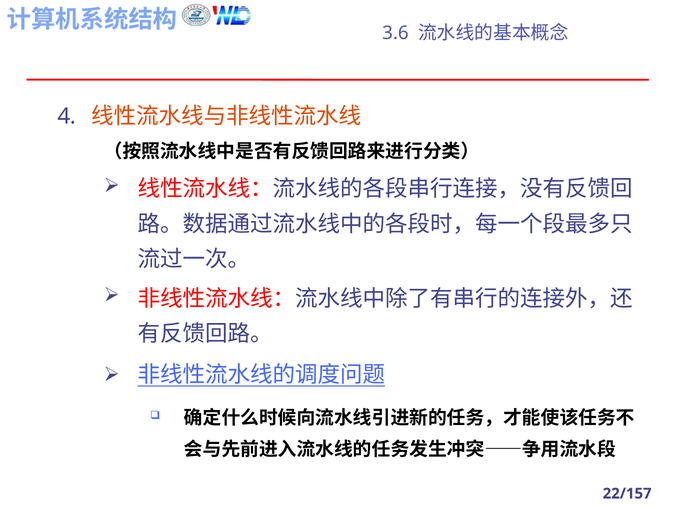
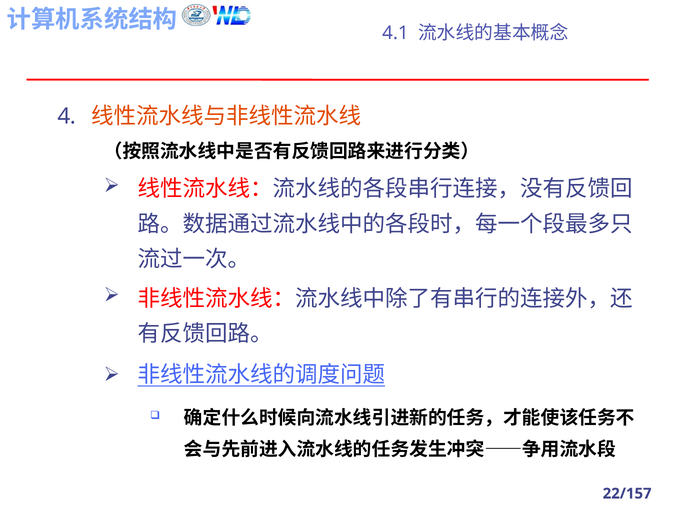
3.6: 3.6 -> 4.1
